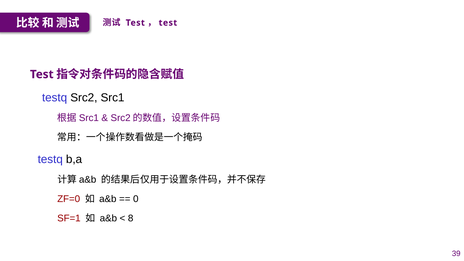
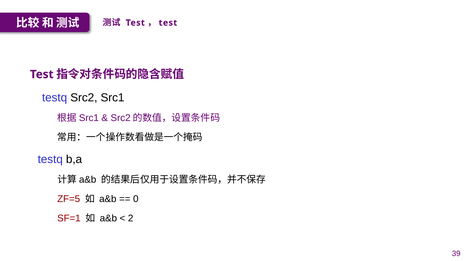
ZF=0: ZF=0 -> ZF=5
8: 8 -> 2
